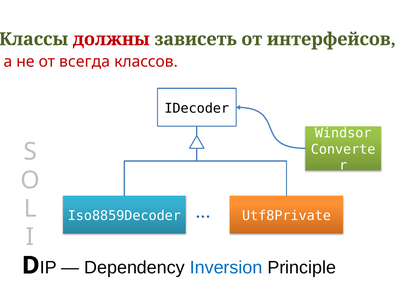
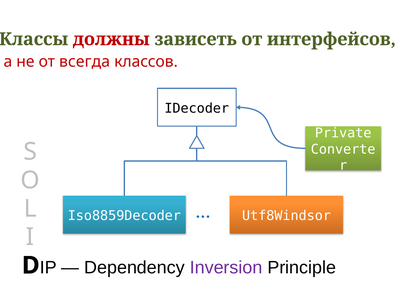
Windsor: Windsor -> Private
Utf8Private: Utf8Private -> Utf8Windsor
Inversion colour: blue -> purple
